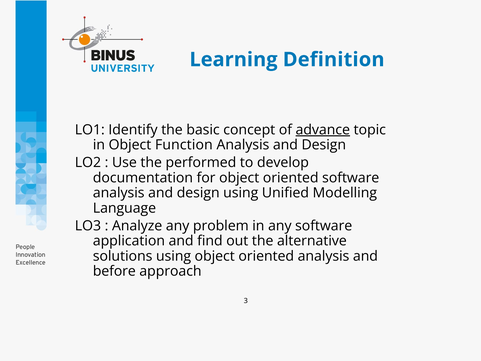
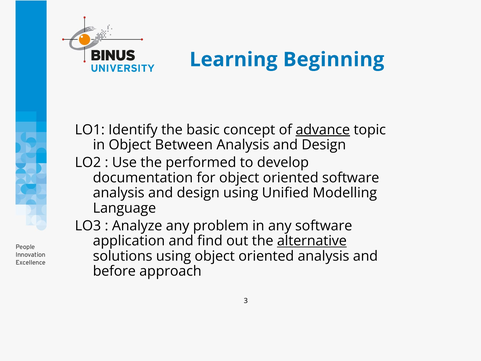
Definition: Definition -> Beginning
Function: Function -> Between
alternative underline: none -> present
